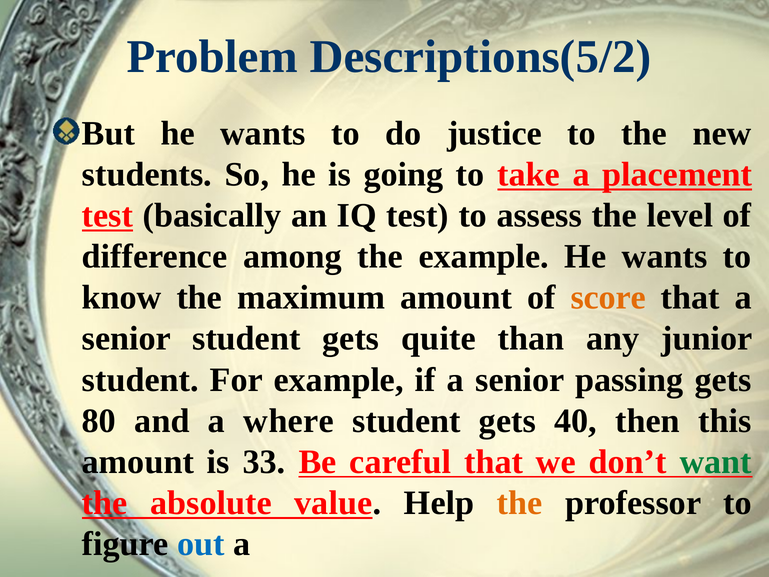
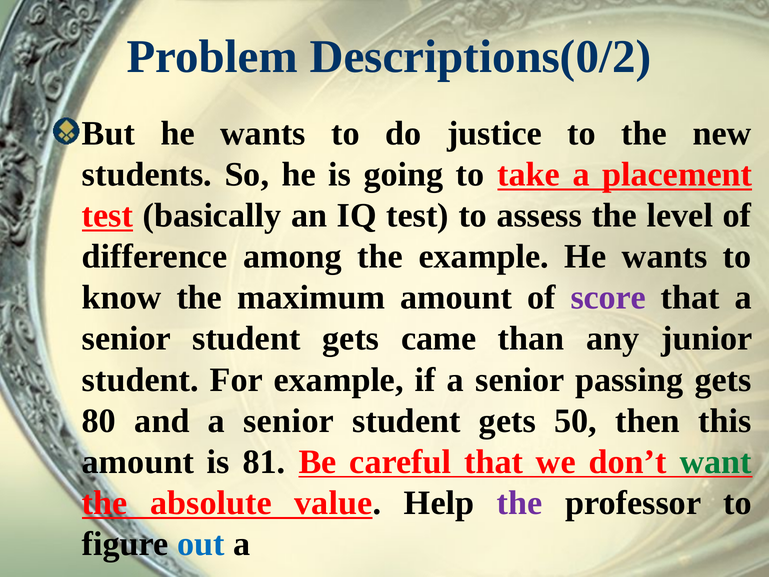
Descriptions(5/2: Descriptions(5/2 -> Descriptions(0/2
score colour: orange -> purple
quite: quite -> came
and a where: where -> senior
40: 40 -> 50
33: 33 -> 81
the at (520, 503) colour: orange -> purple
